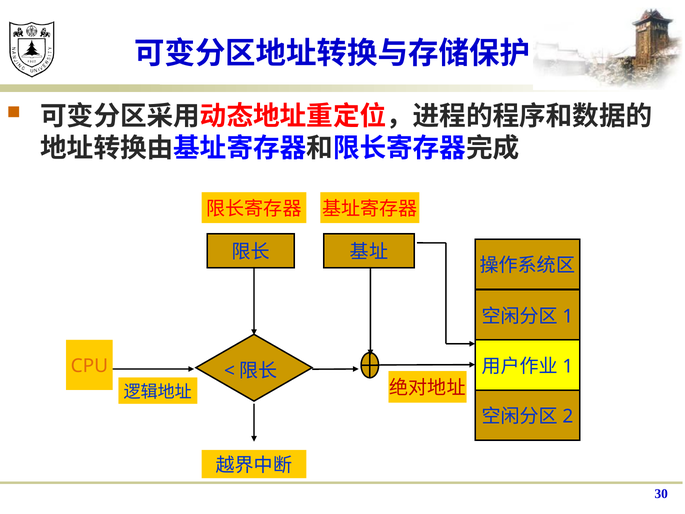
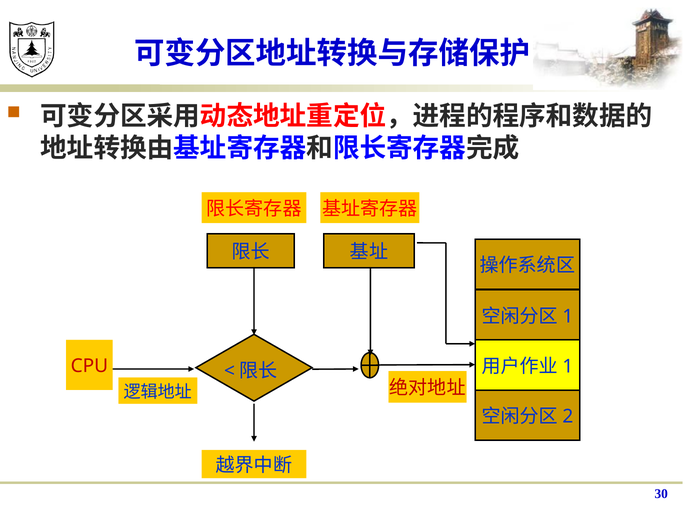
CPU colour: orange -> red
